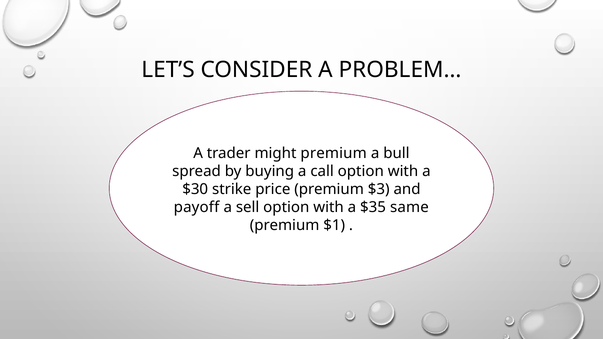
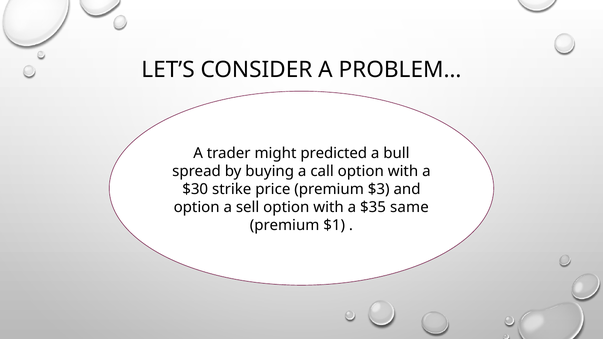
might premium: premium -> predicted
payoff at (197, 207): payoff -> option
